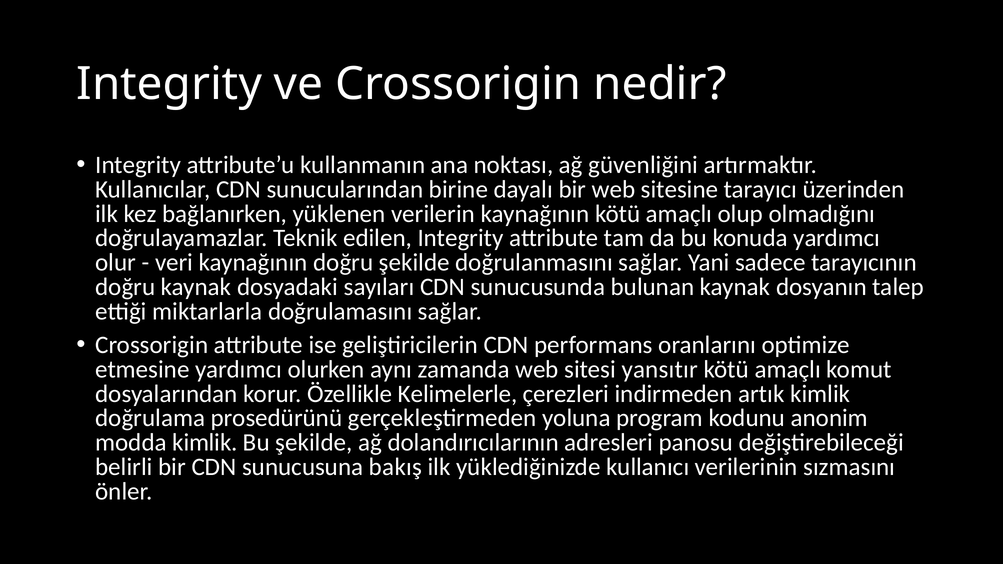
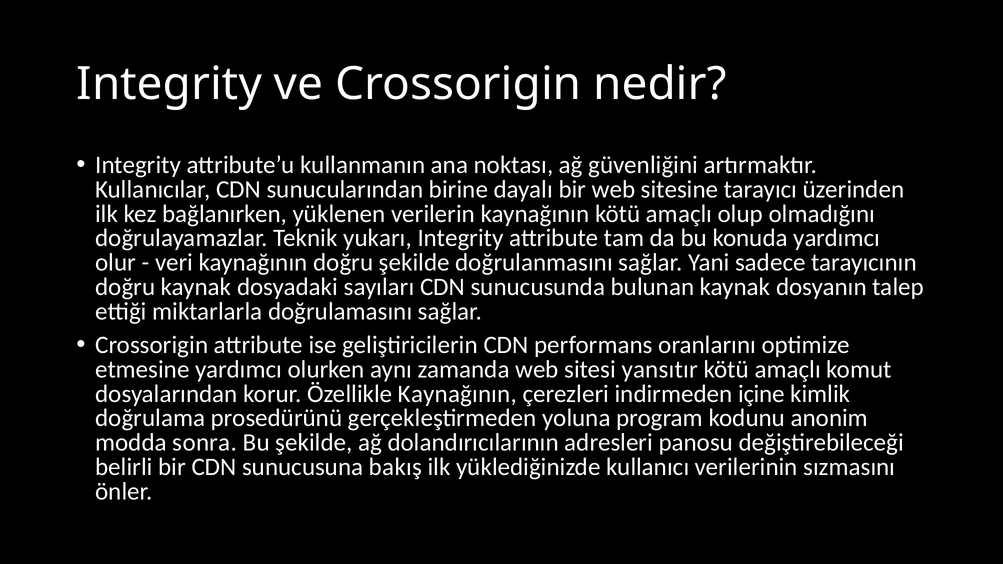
edilen: edilen -> yukarı
Özellikle Kelimelerle: Kelimelerle -> Kaynağının
artık: artık -> içine
modda kimlik: kimlik -> sonra
